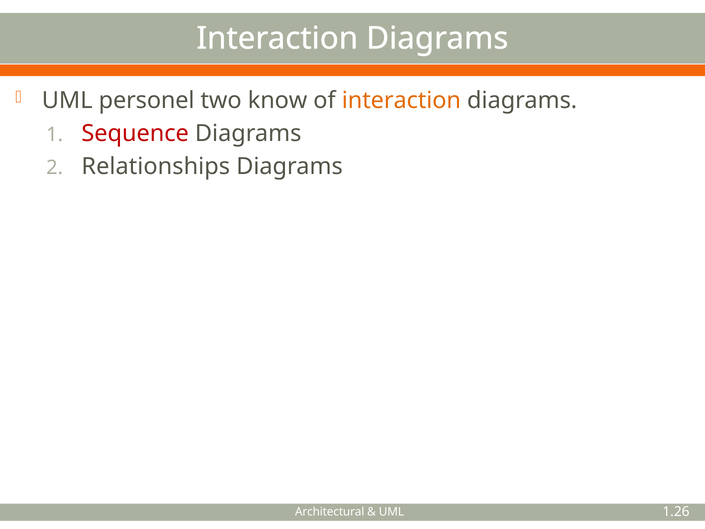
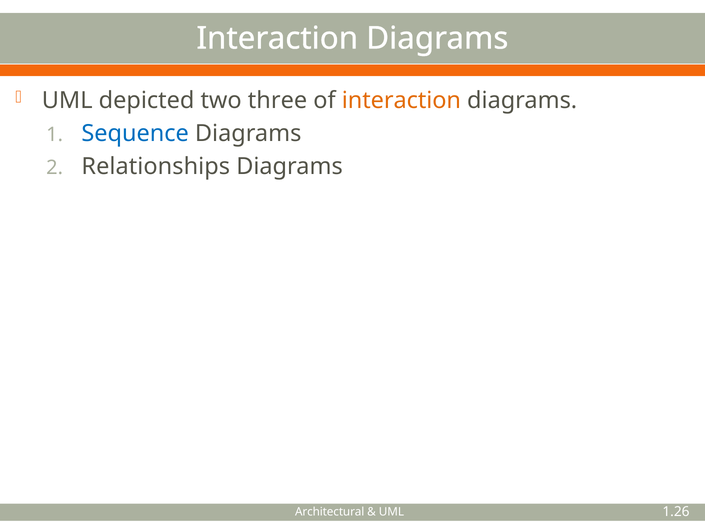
personel: personel -> depicted
know: know -> three
Sequence colour: red -> blue
